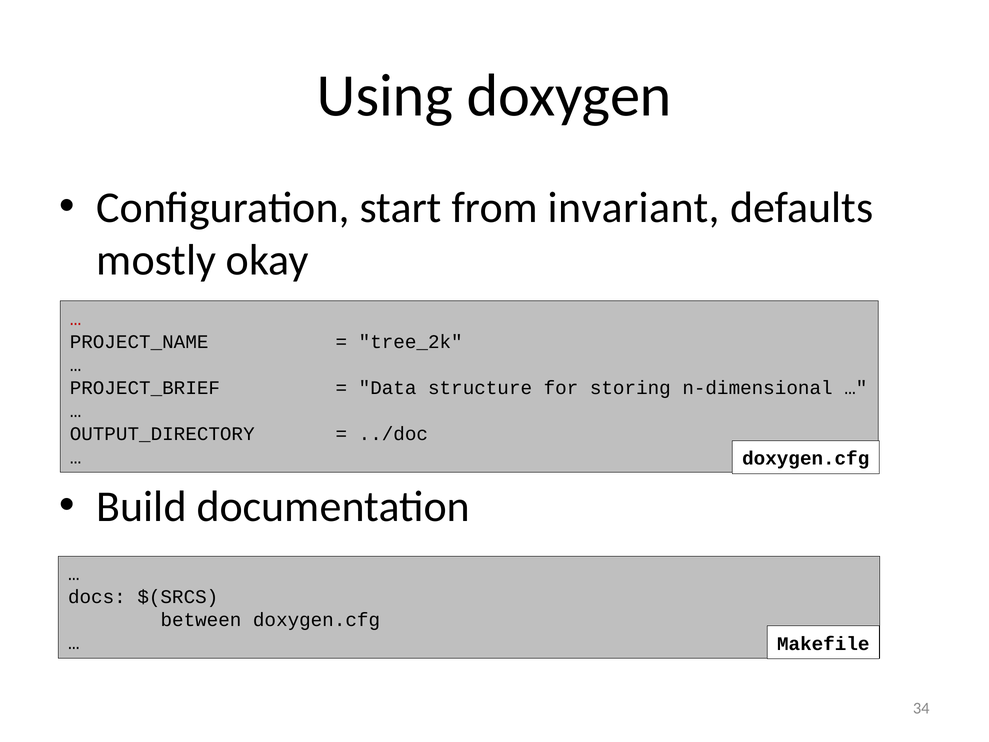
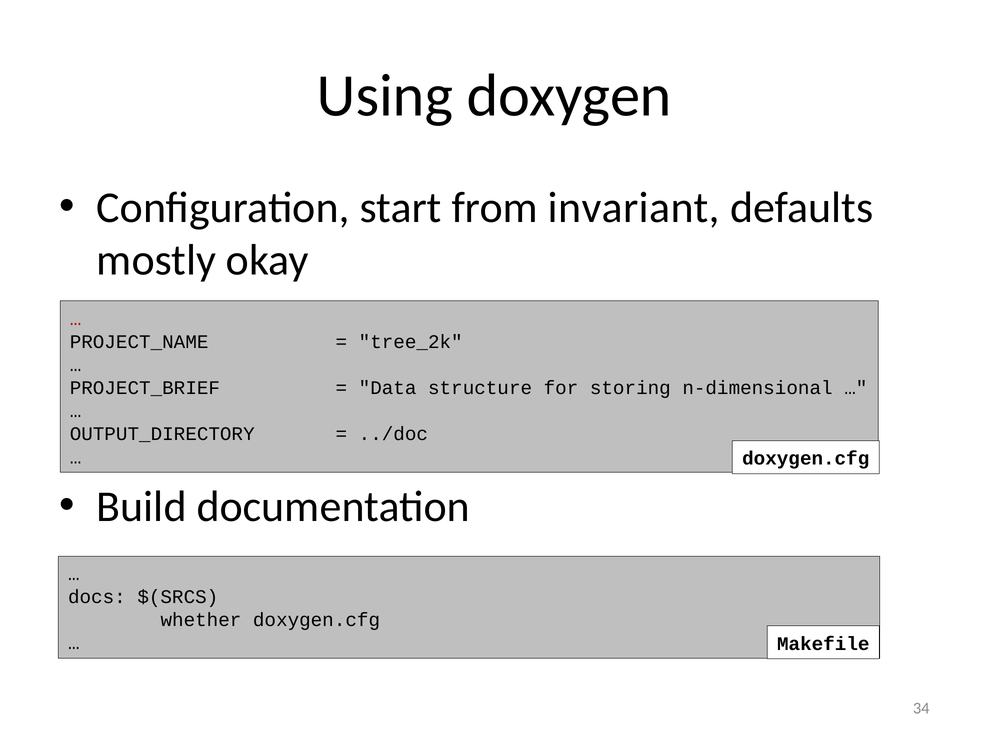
between: between -> whether
